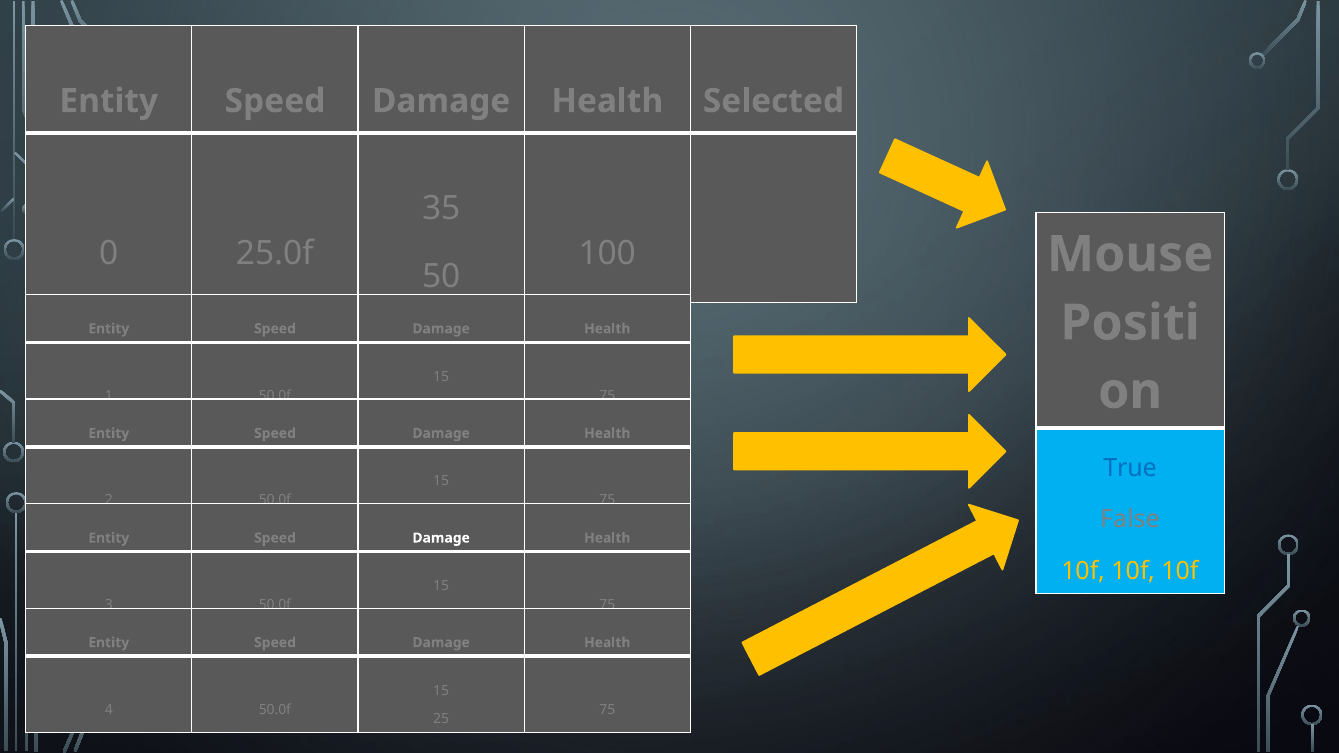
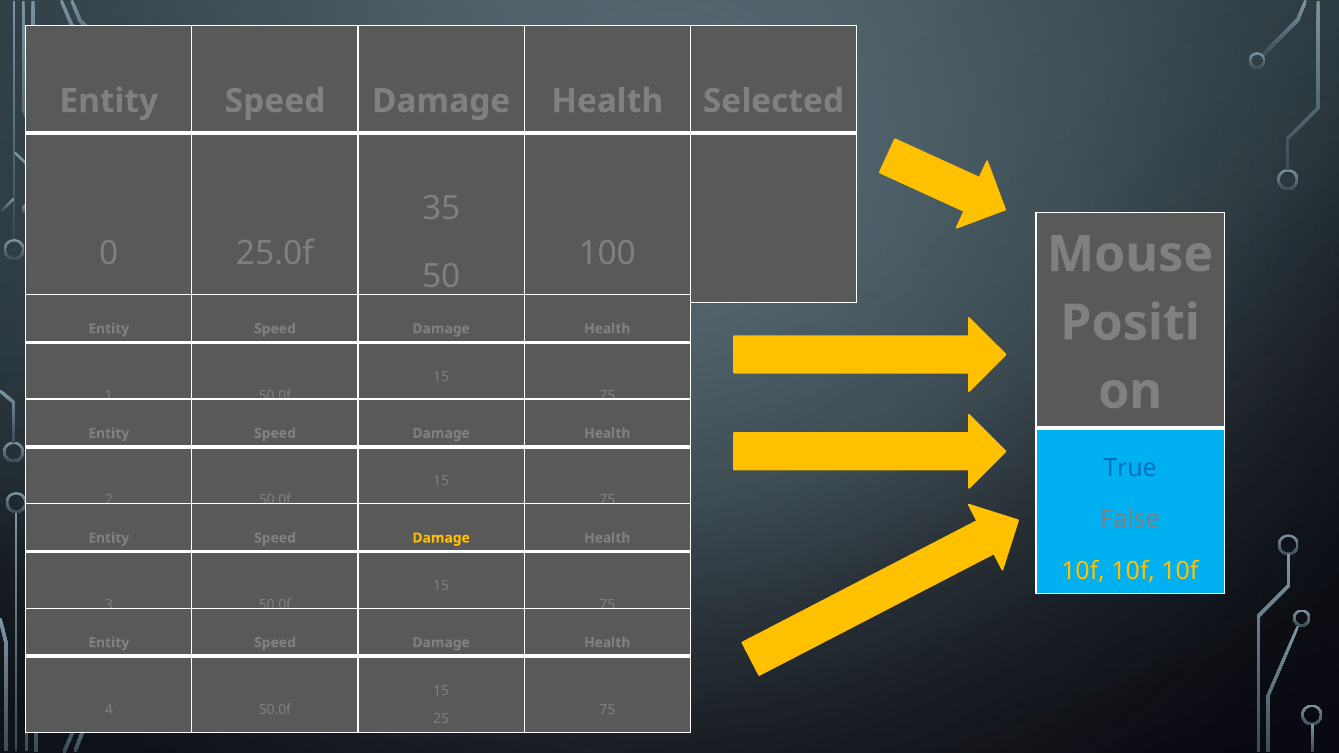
Damage at (441, 538) colour: white -> yellow
